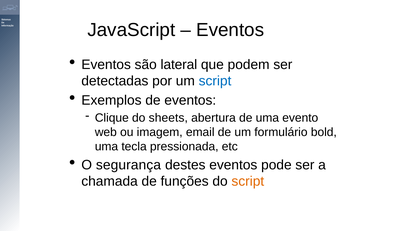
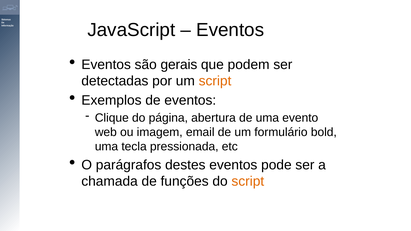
lateral: lateral -> gerais
script at (215, 81) colour: blue -> orange
sheets: sheets -> página
segurança: segurança -> parágrafos
